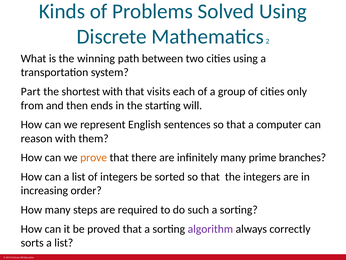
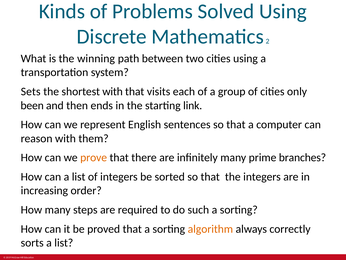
Part: Part -> Sets
from: from -> been
will: will -> link
algorithm colour: purple -> orange
